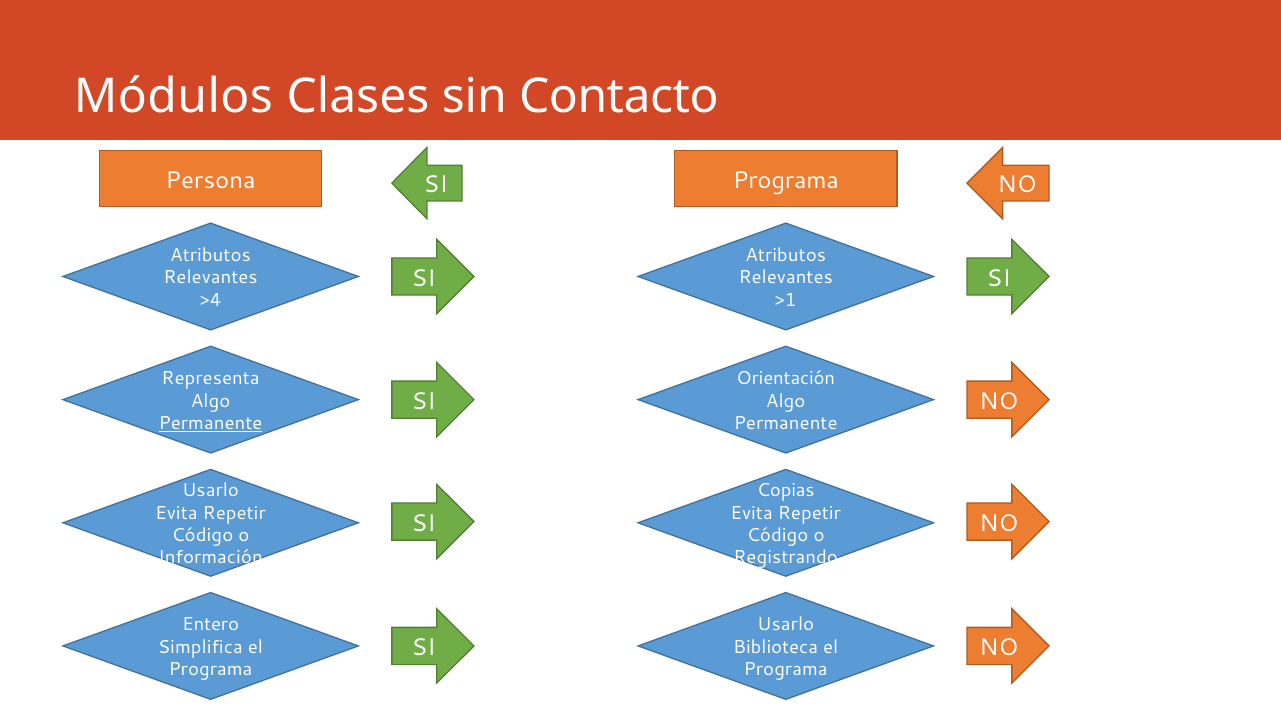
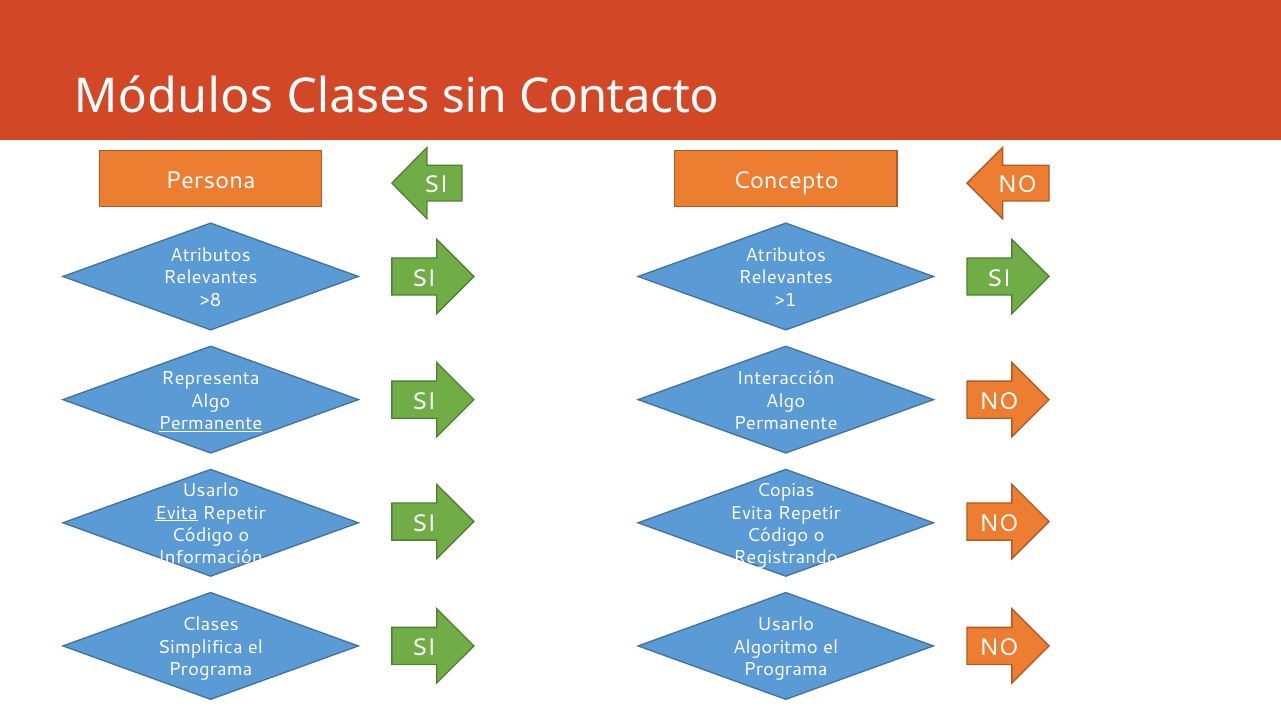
SI Programa: Programa -> Concepto
>4: >4 -> >8
Orientación: Orientación -> Interacción
Evita at (176, 513) underline: none -> present
Entero at (211, 625): Entero -> Clases
Biblioteca: Biblioteca -> Algoritmo
